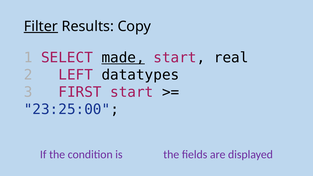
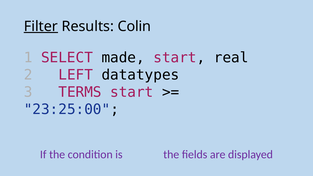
Copy: Copy -> Colin
made underline: present -> none
FIRST: FIRST -> TERMS
